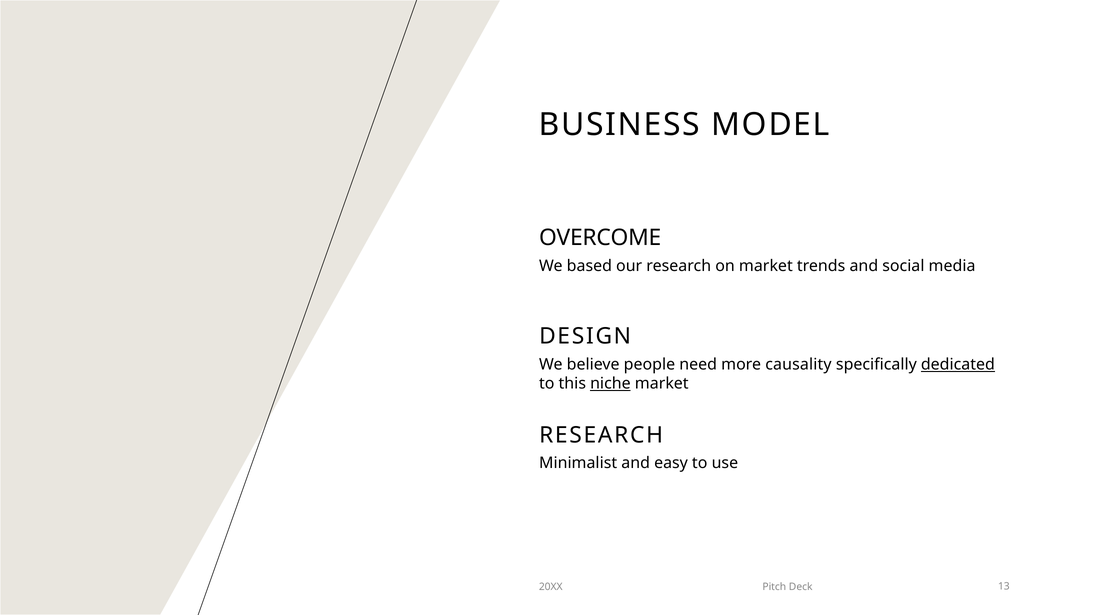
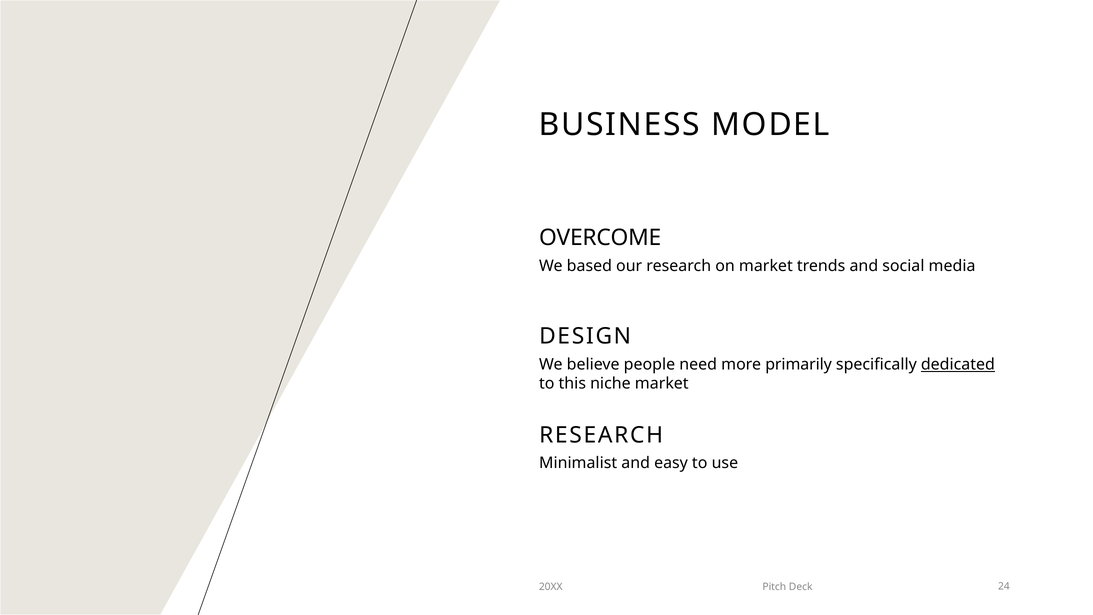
causality: causality -> primarily
niche underline: present -> none
13: 13 -> 24
